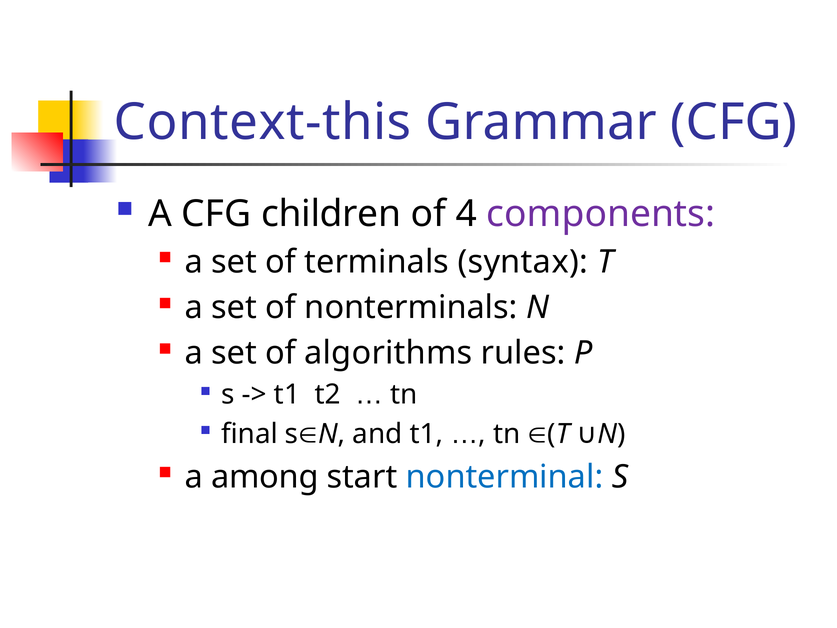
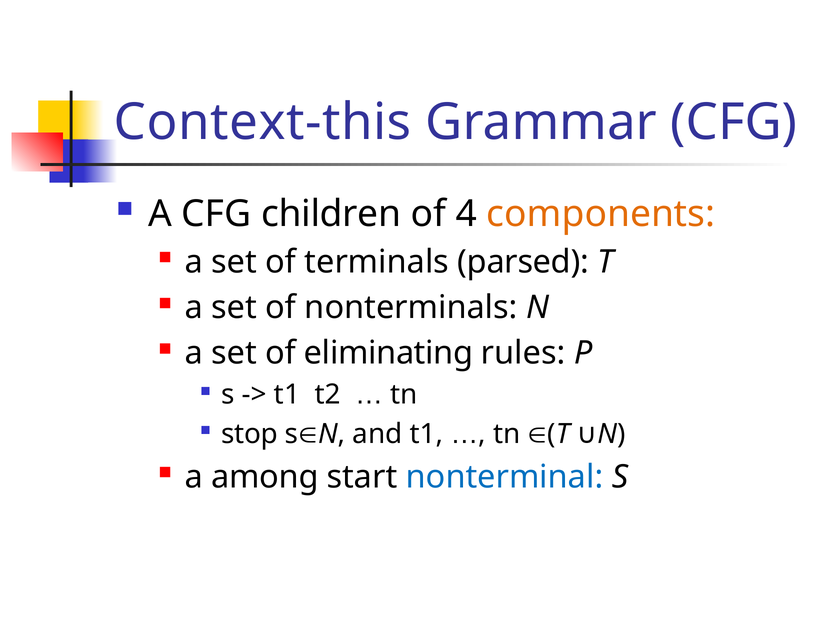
components colour: purple -> orange
syntax: syntax -> parsed
algorithms: algorithms -> eliminating
final: final -> stop
